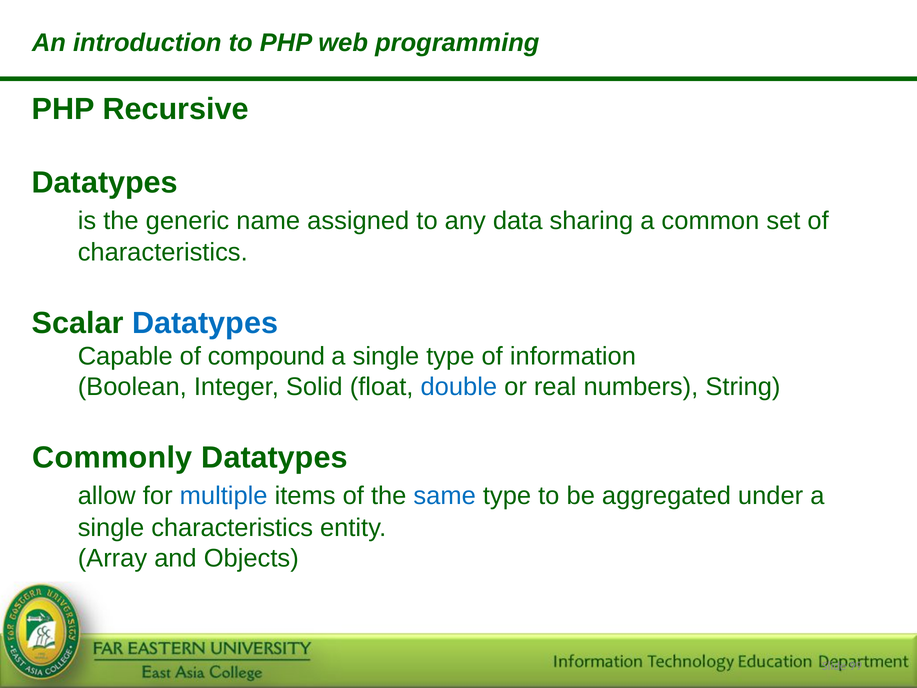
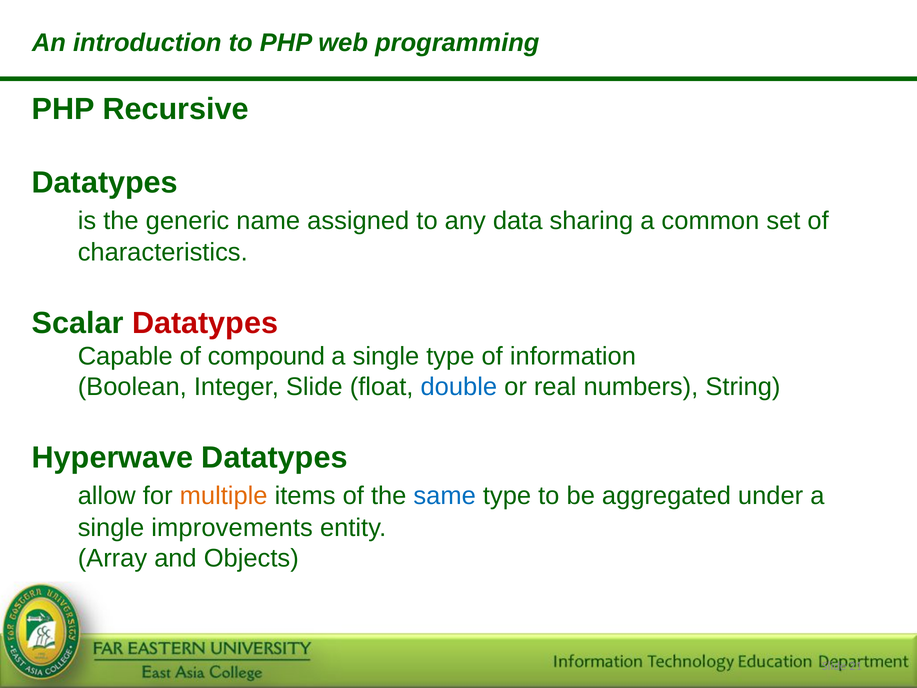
Datatypes at (205, 323) colour: blue -> red
Integer Solid: Solid -> Slide
Commonly: Commonly -> Hyperwave
multiple colour: blue -> orange
single characteristics: characteristics -> improvements
99: 99 -> 21
